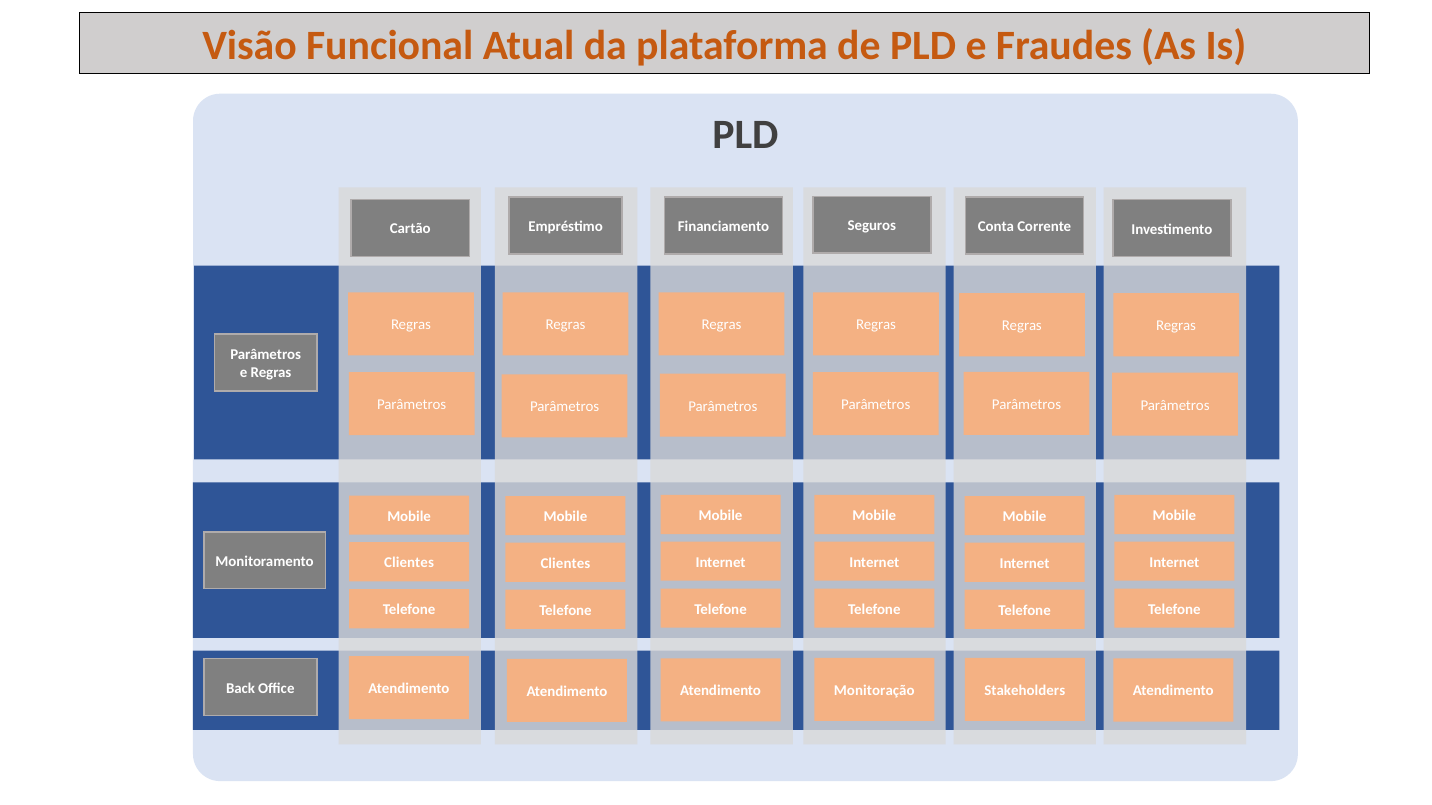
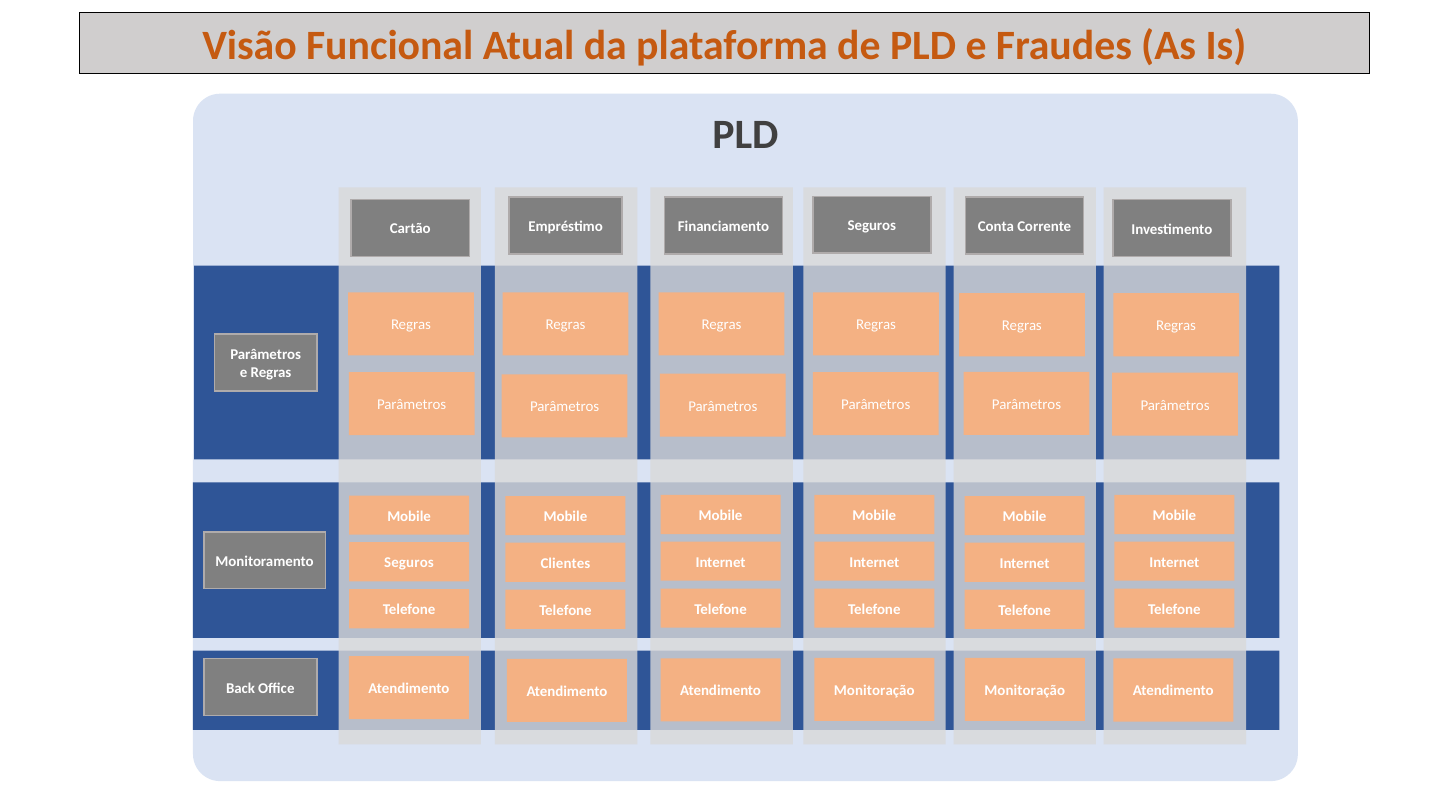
Clientes at (409, 563): Clientes -> Seguros
Stakeholders at (1025, 691): Stakeholders -> Monitoração
